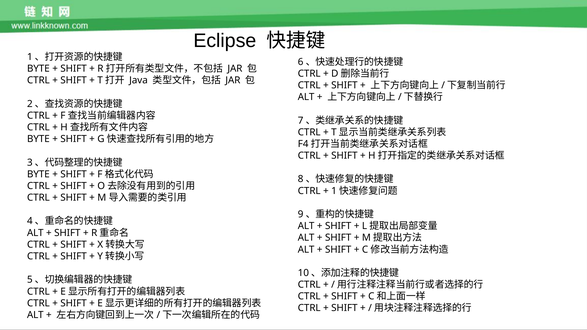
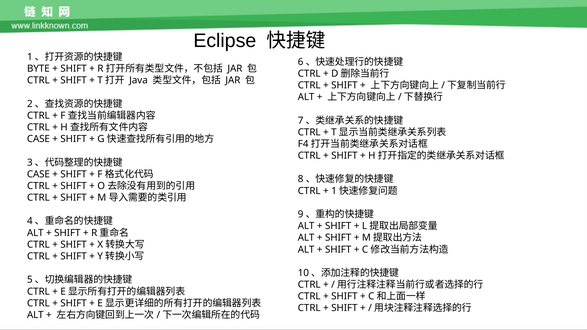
BYTE at (38, 139): BYTE -> CASE
BYTE at (38, 174): BYTE -> CASE
